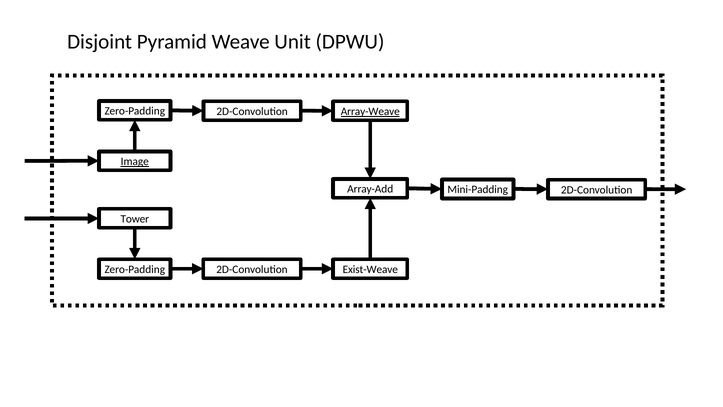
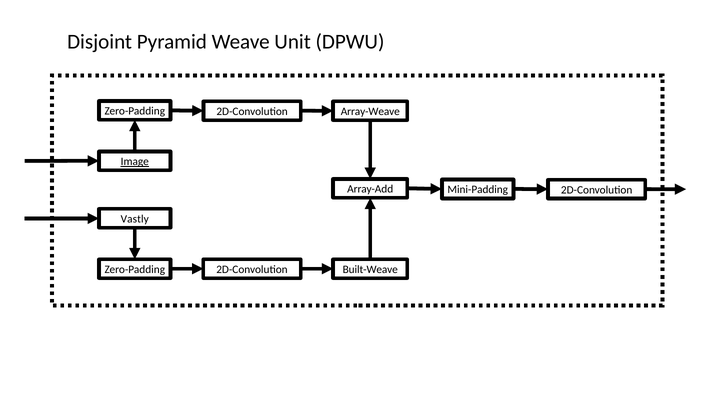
Array-Weave underline: present -> none
Tower: Tower -> Vastly
Exist-Weave: Exist-Weave -> Built-Weave
